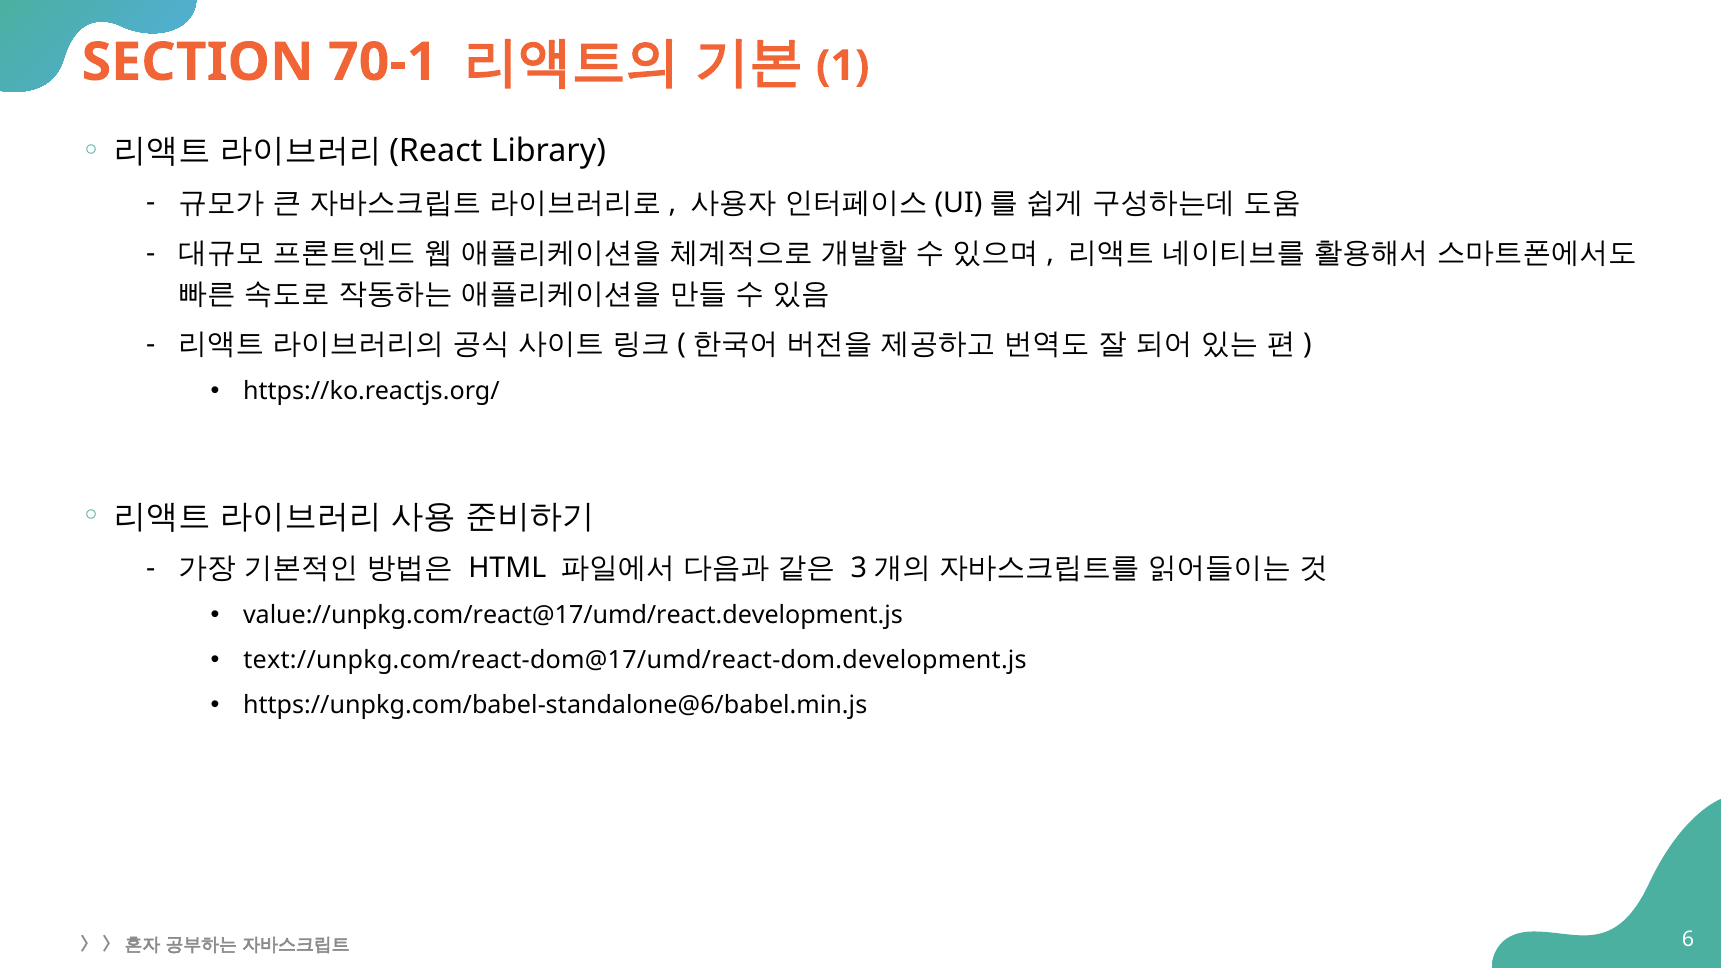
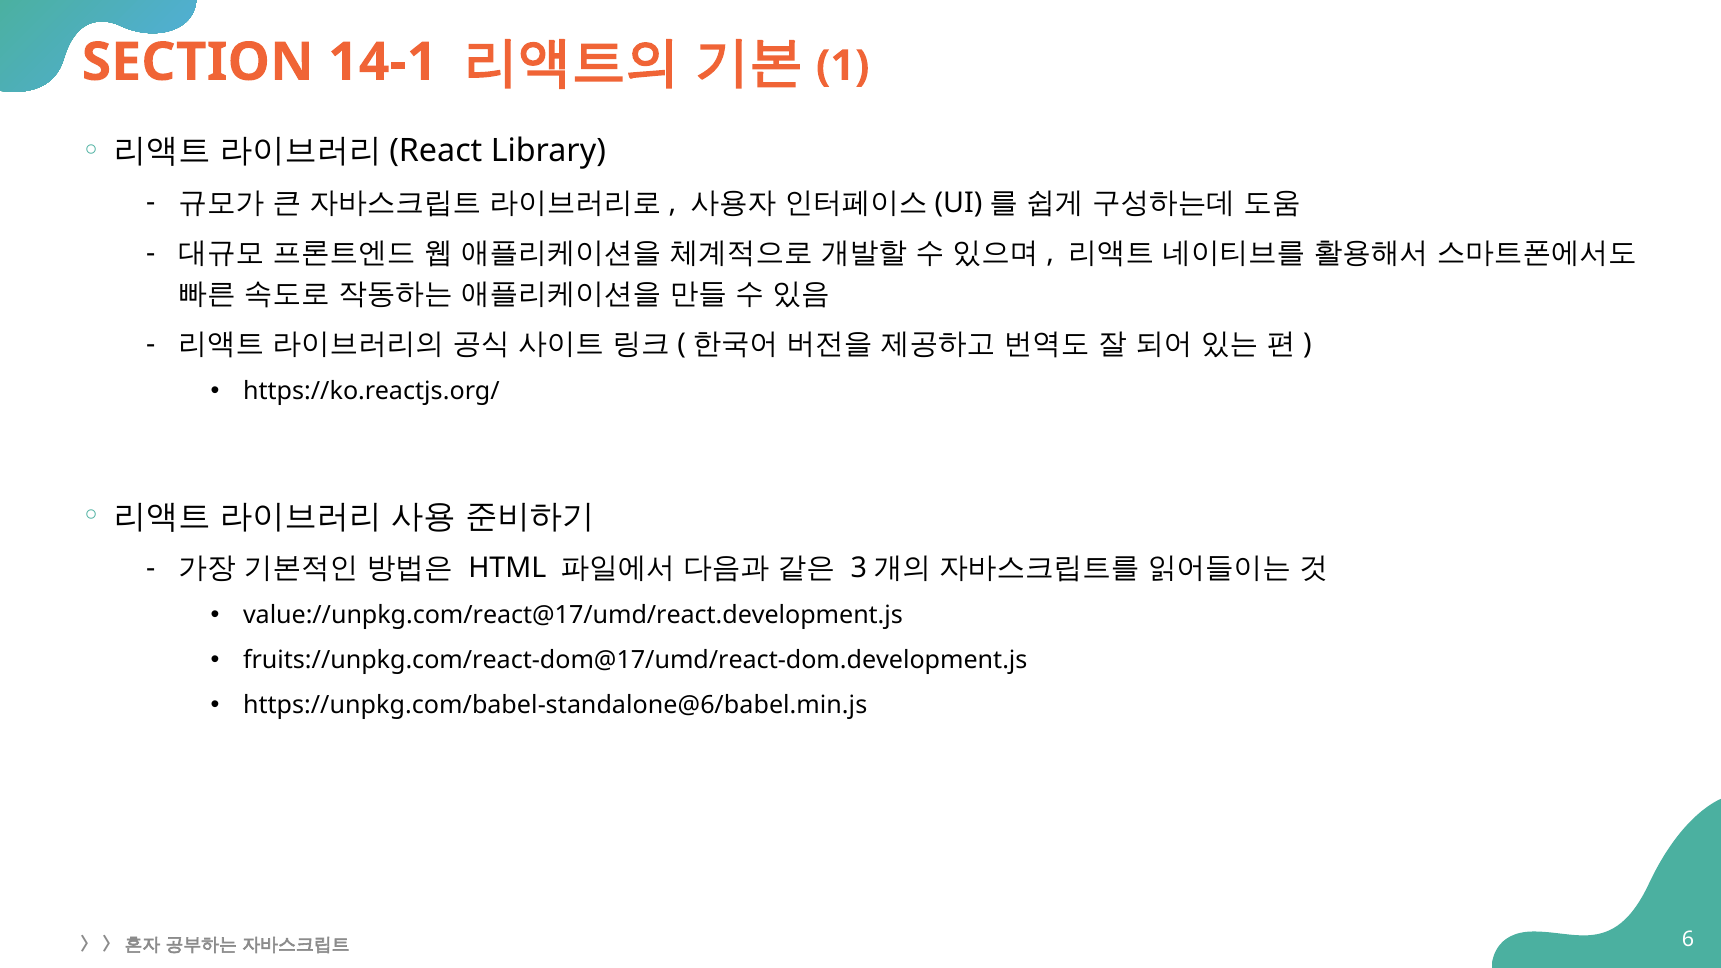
70-1: 70-1 -> 14-1
text://unpkg.com/react-dom@17/umd/react-dom.development.js: text://unpkg.com/react-dom@17/umd/react-dom.development.js -> fruits://unpkg.com/react-dom@17/umd/react-dom.development.js
